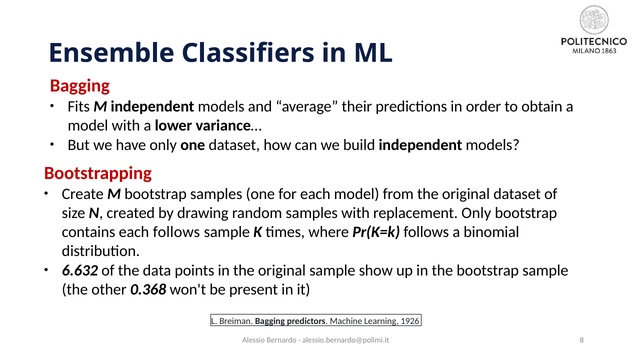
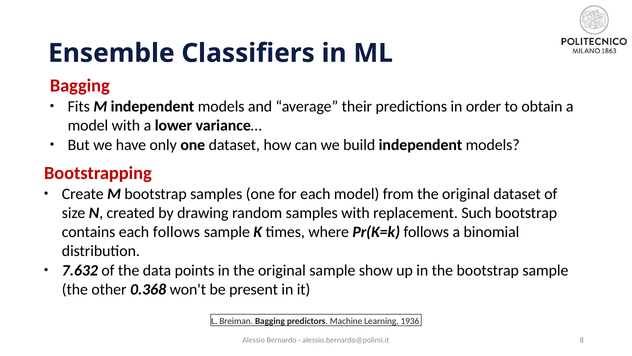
replacement Only: Only -> Such
6.632: 6.632 -> 7.632
1926: 1926 -> 1936
